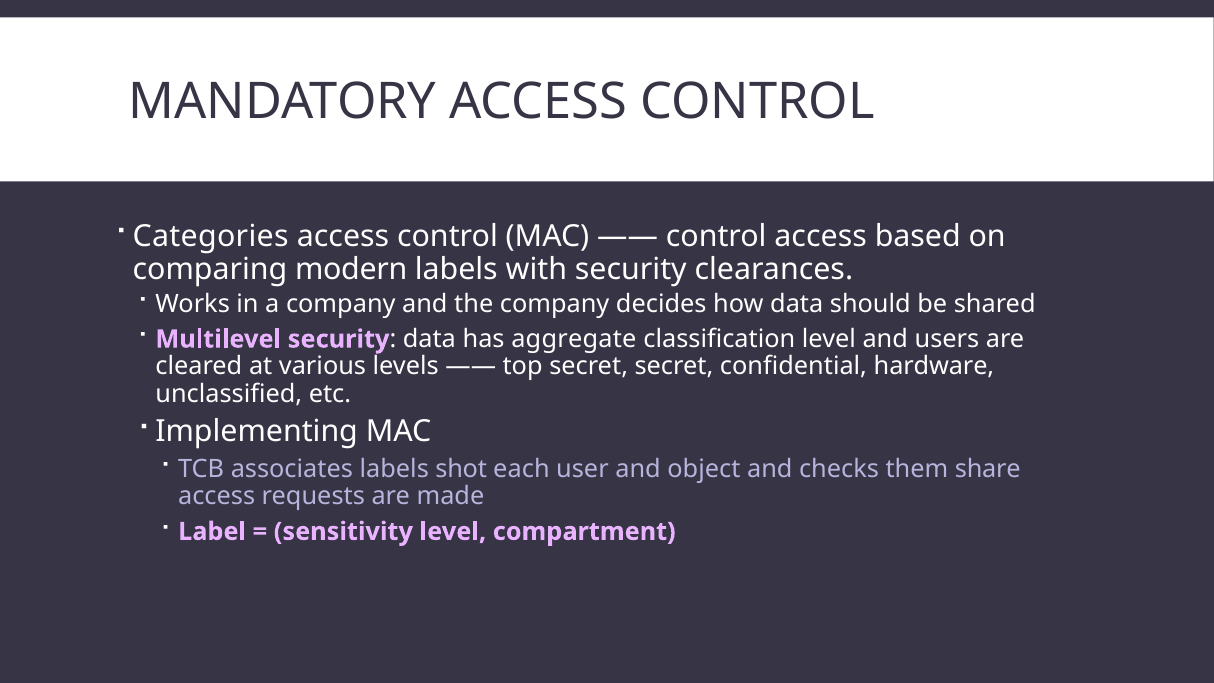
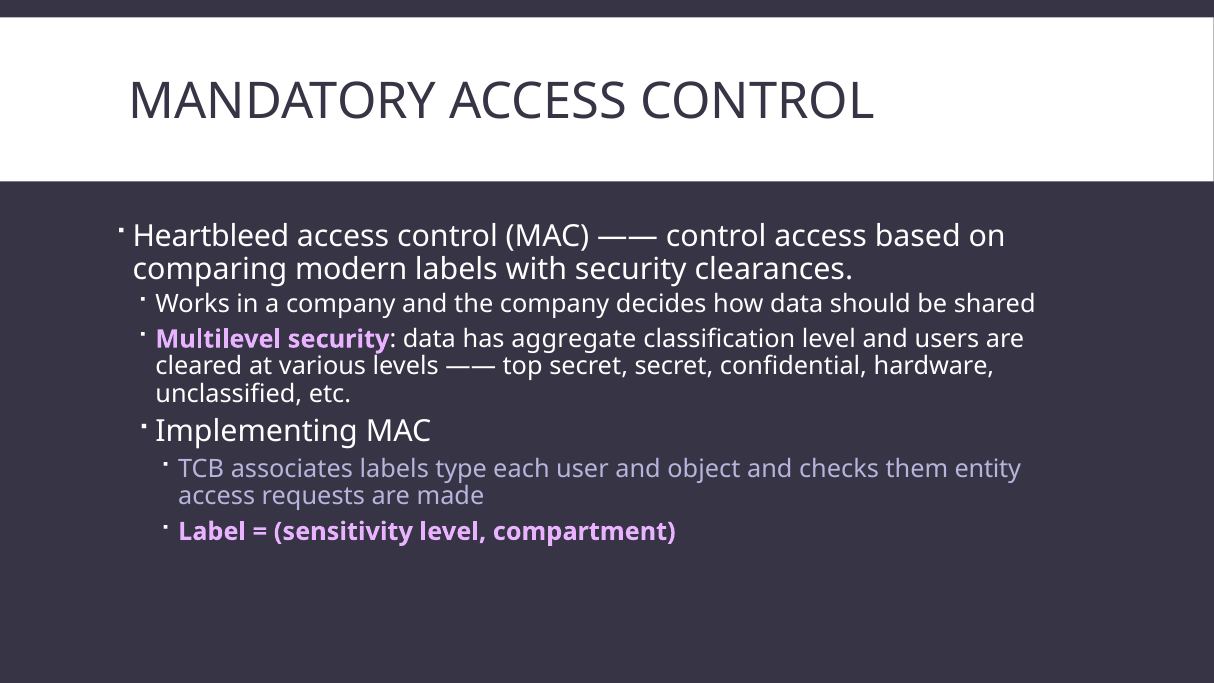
Categories: Categories -> Heartbleed
shot: shot -> type
share: share -> entity
